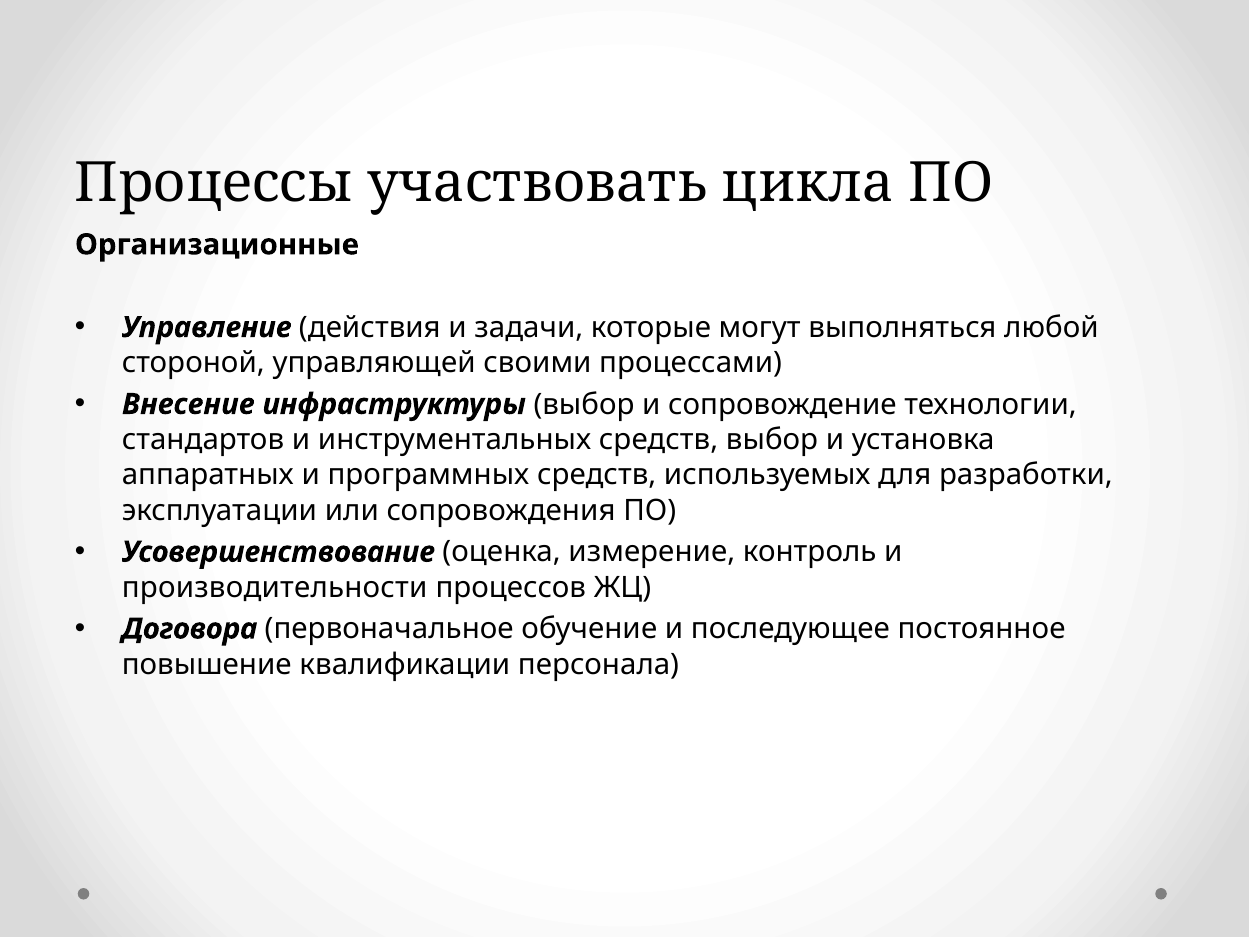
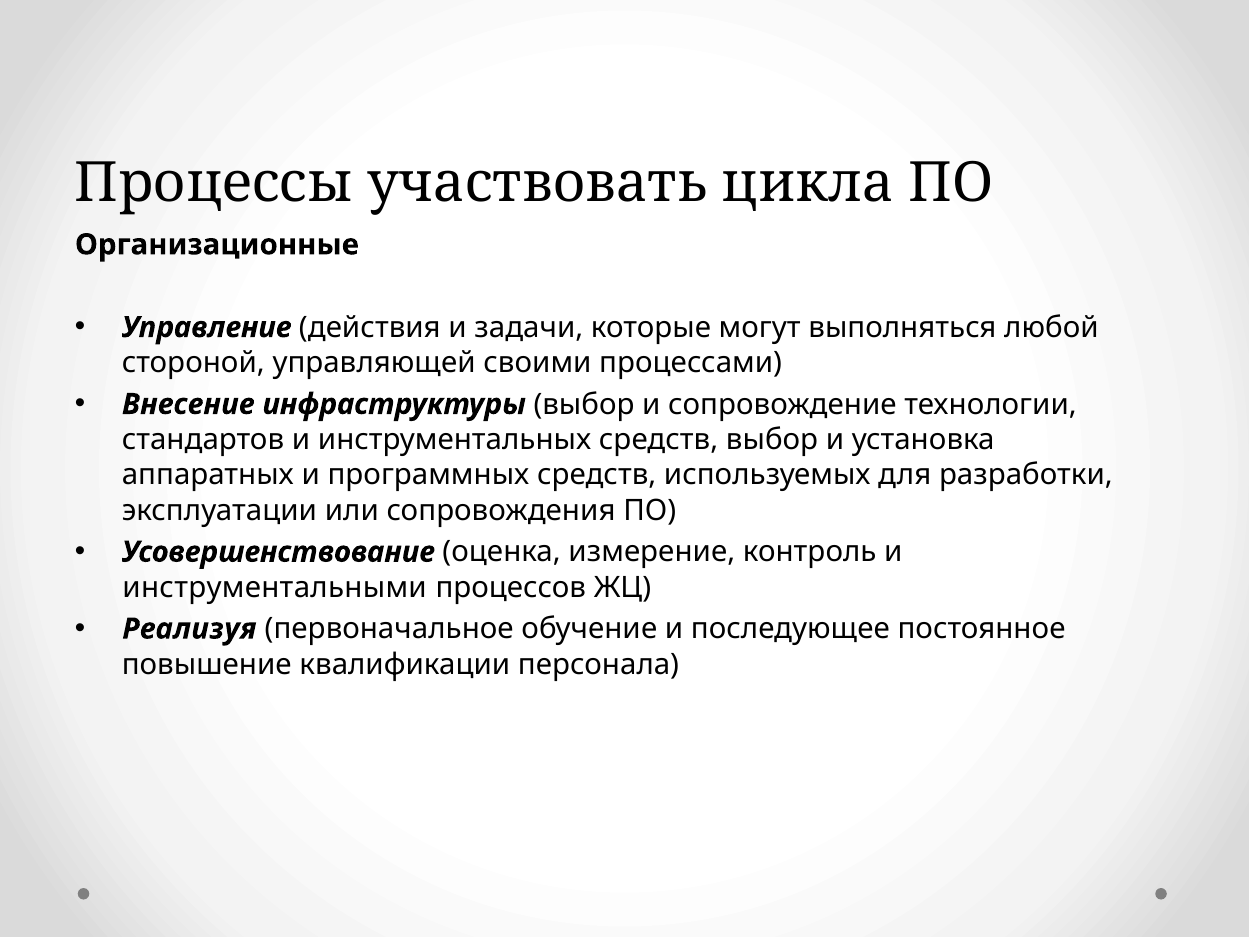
производительности: производительности -> инструментальными
Договора: Договора -> Реализуя
